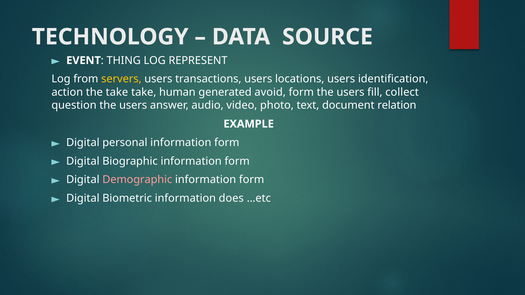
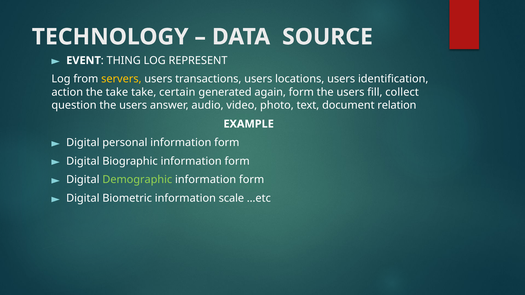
human: human -> certain
avoid: avoid -> again
Demographic colour: pink -> light green
does: does -> scale
